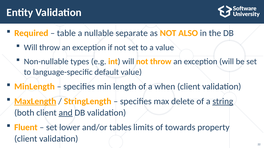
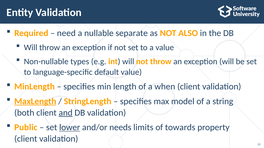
table: table -> need
delete: delete -> model
string underline: present -> none
Fluent: Fluent -> Public
lower underline: none -> present
tables: tables -> needs
